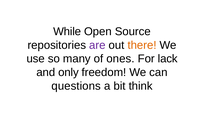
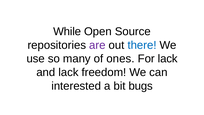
there colour: orange -> blue
and only: only -> lack
questions: questions -> interested
think: think -> bugs
